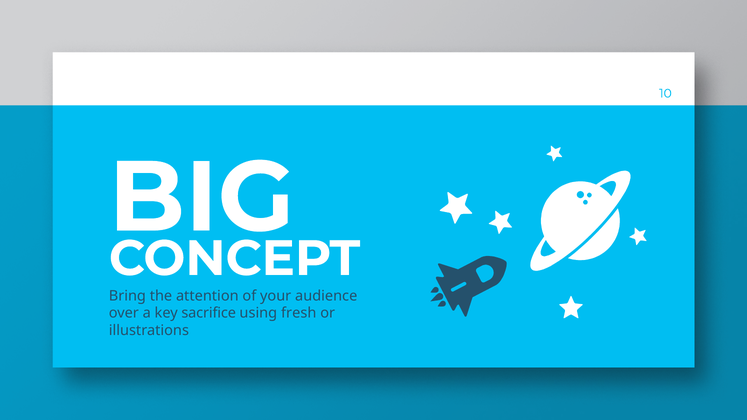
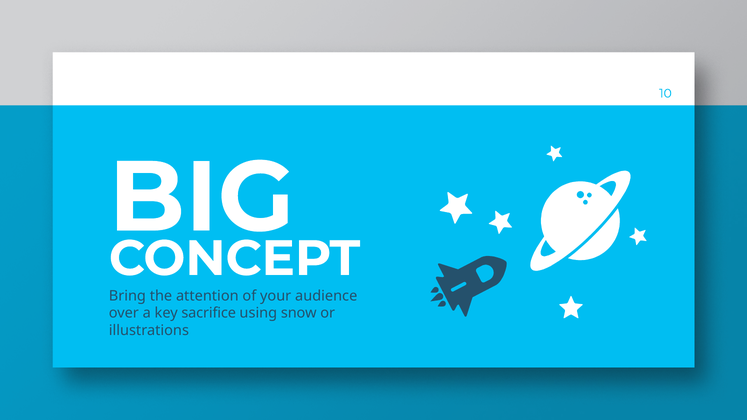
fresh: fresh -> snow
